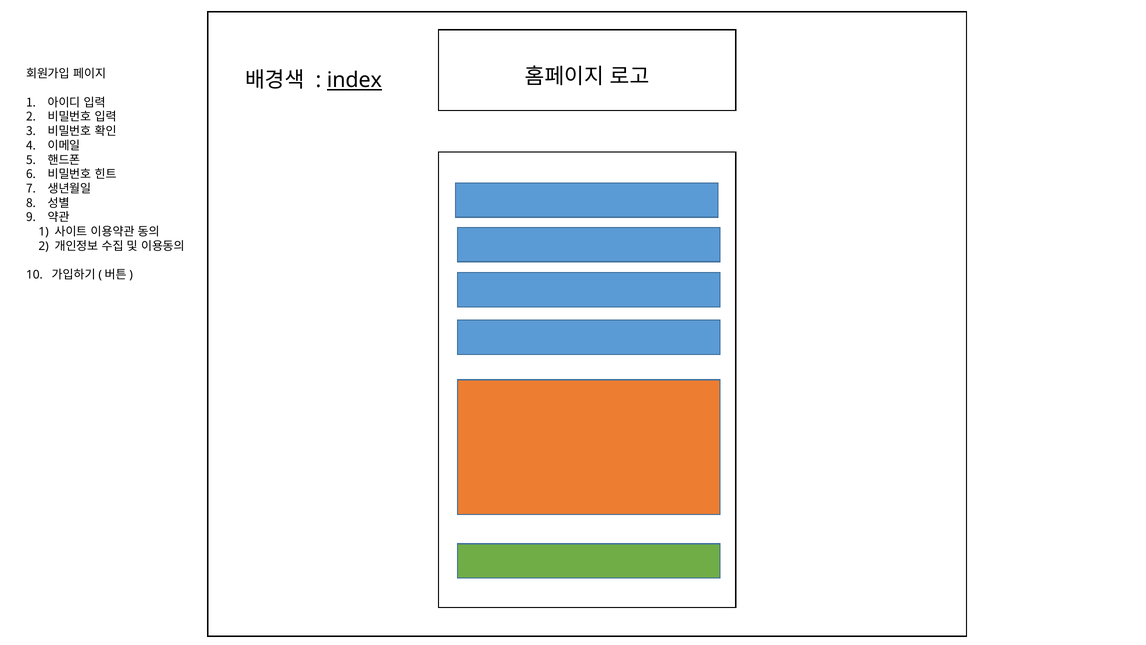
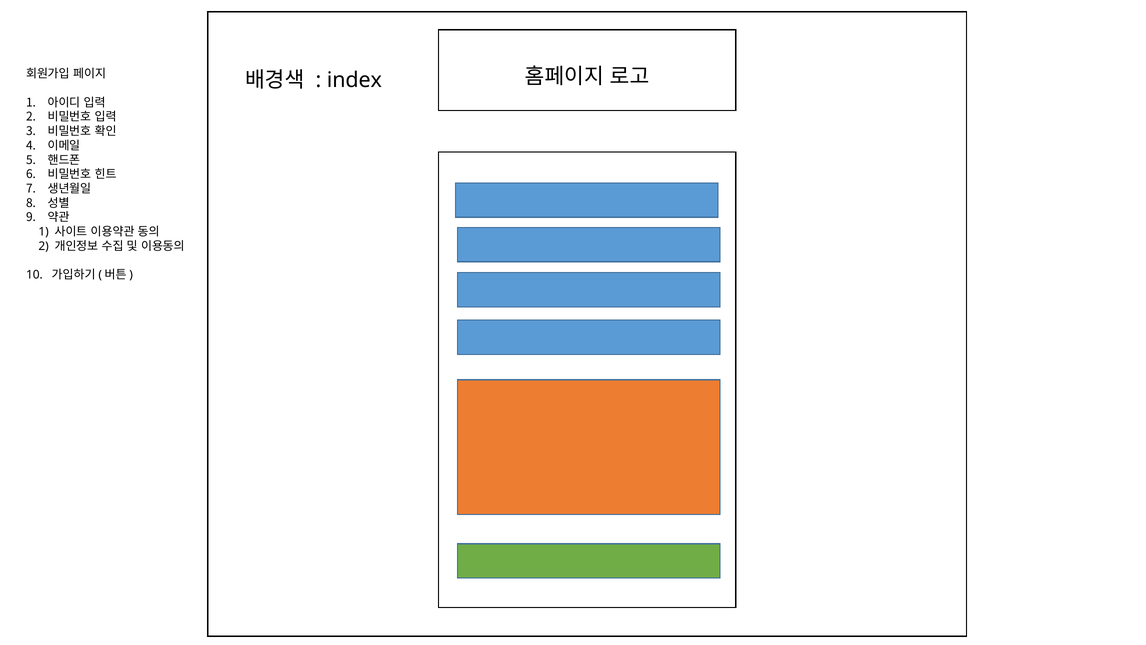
index underline: present -> none
